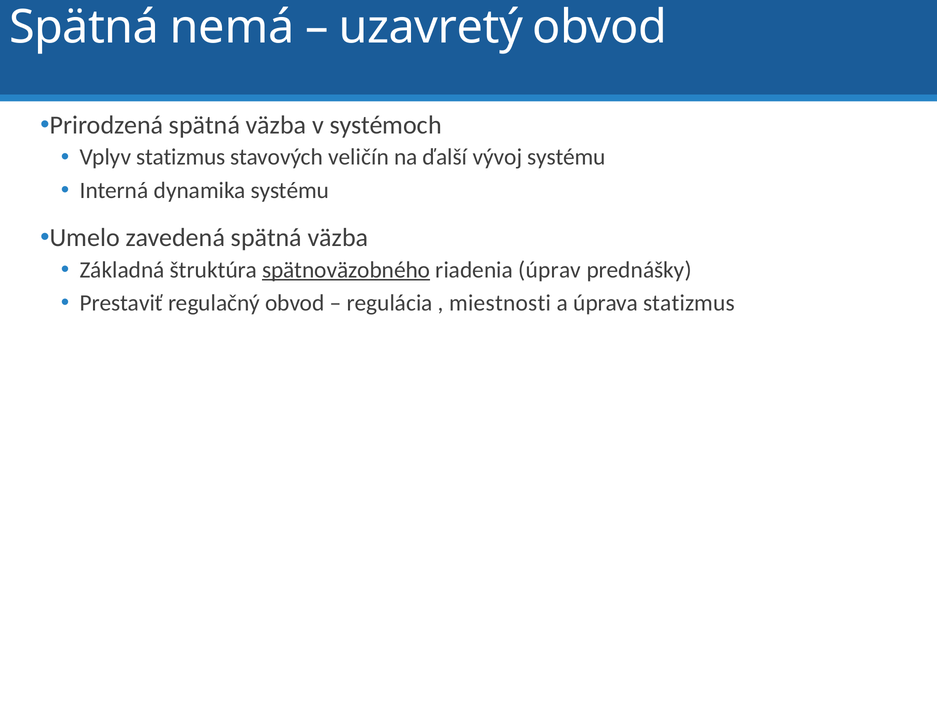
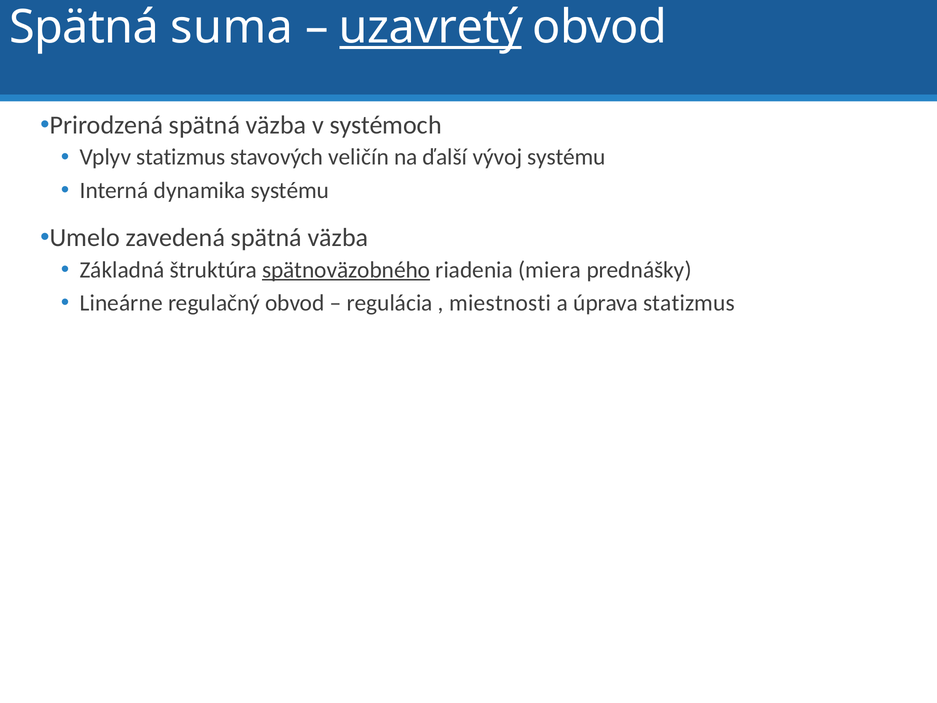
nemá: nemá -> suma
uzavretý underline: none -> present
úprav: úprav -> miera
Prestaviť: Prestaviť -> Lineárne
